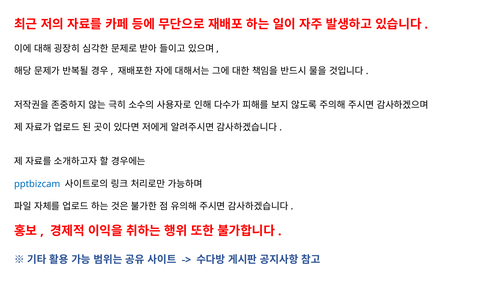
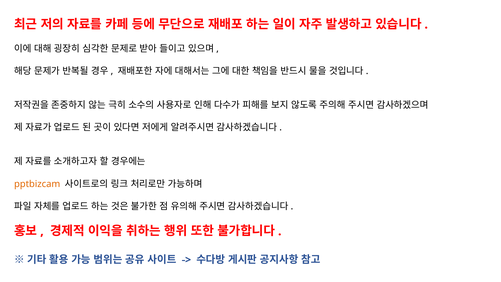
pptbizcam colour: blue -> orange
